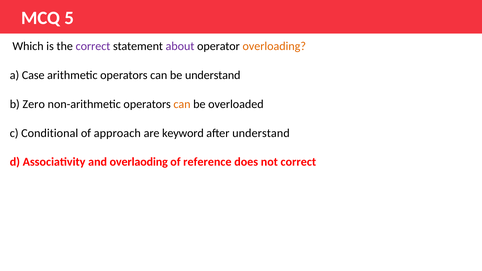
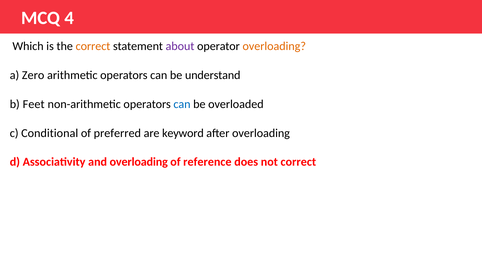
5: 5 -> 4
correct at (93, 46) colour: purple -> orange
Case: Case -> Zero
Zero: Zero -> Feet
can at (182, 104) colour: orange -> blue
approach: approach -> preferred
after understand: understand -> overloading
and overlaoding: overlaoding -> overloading
